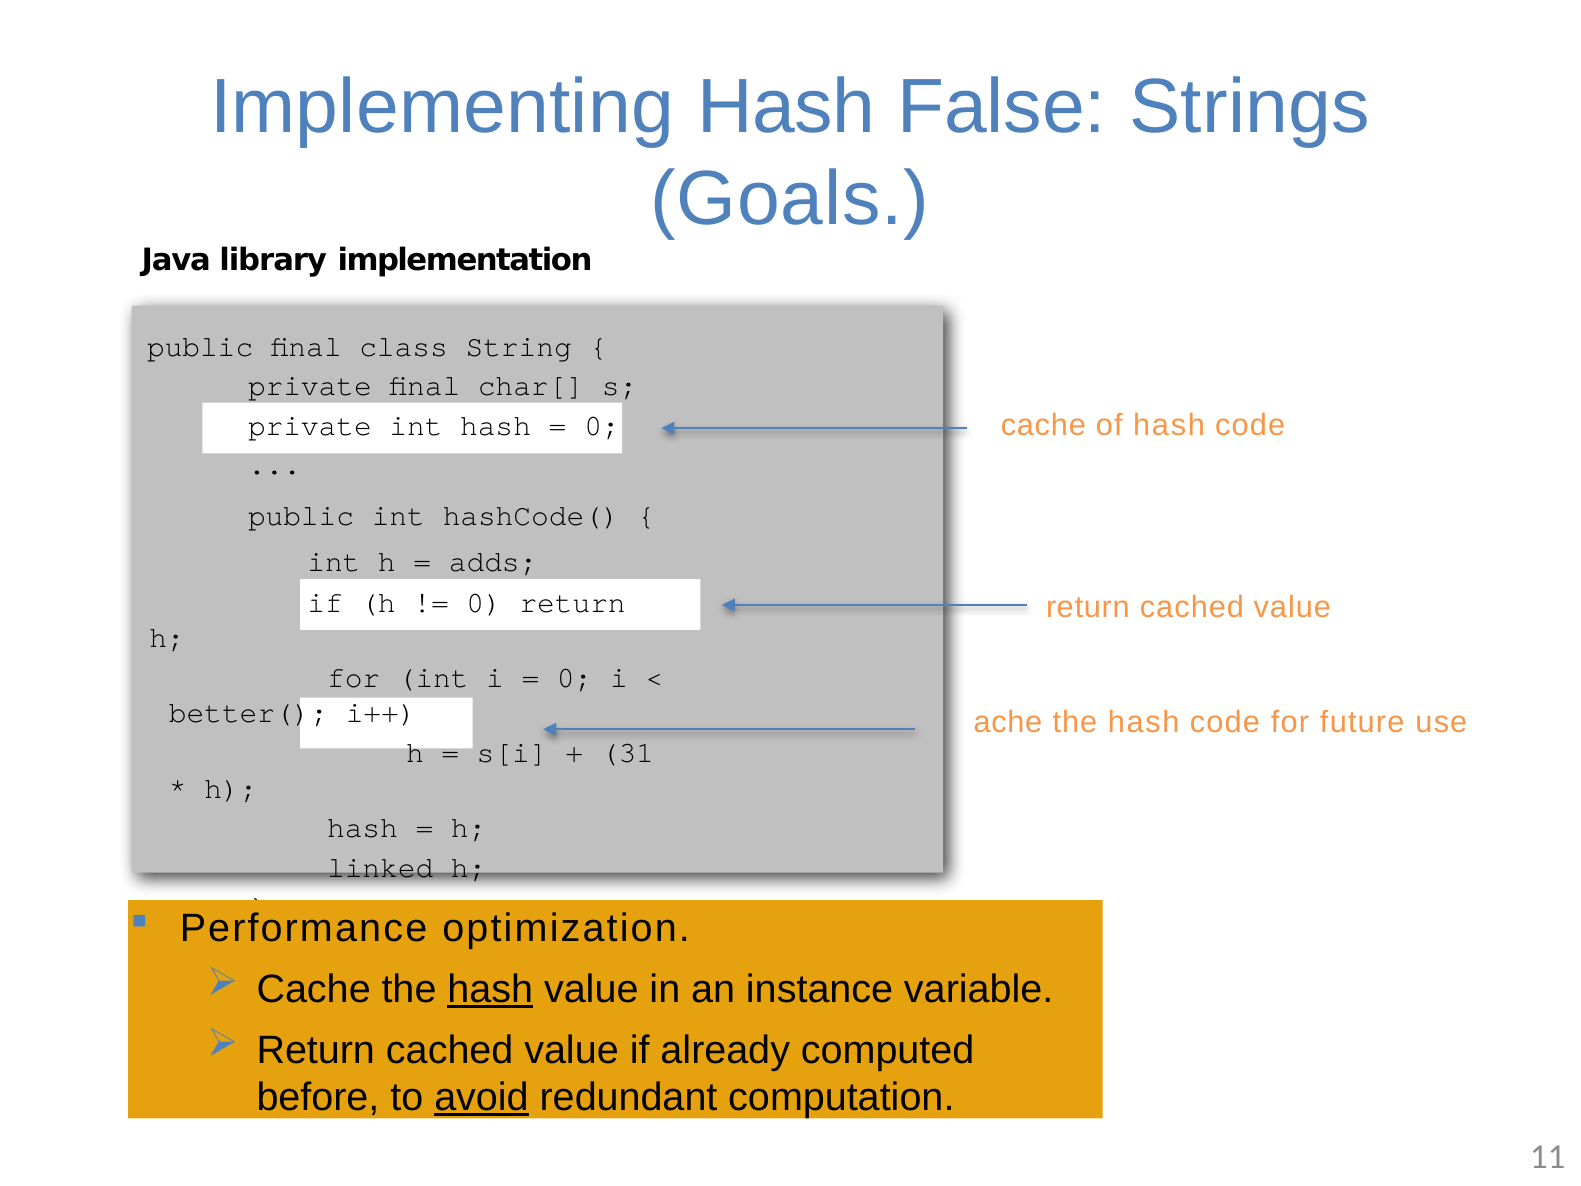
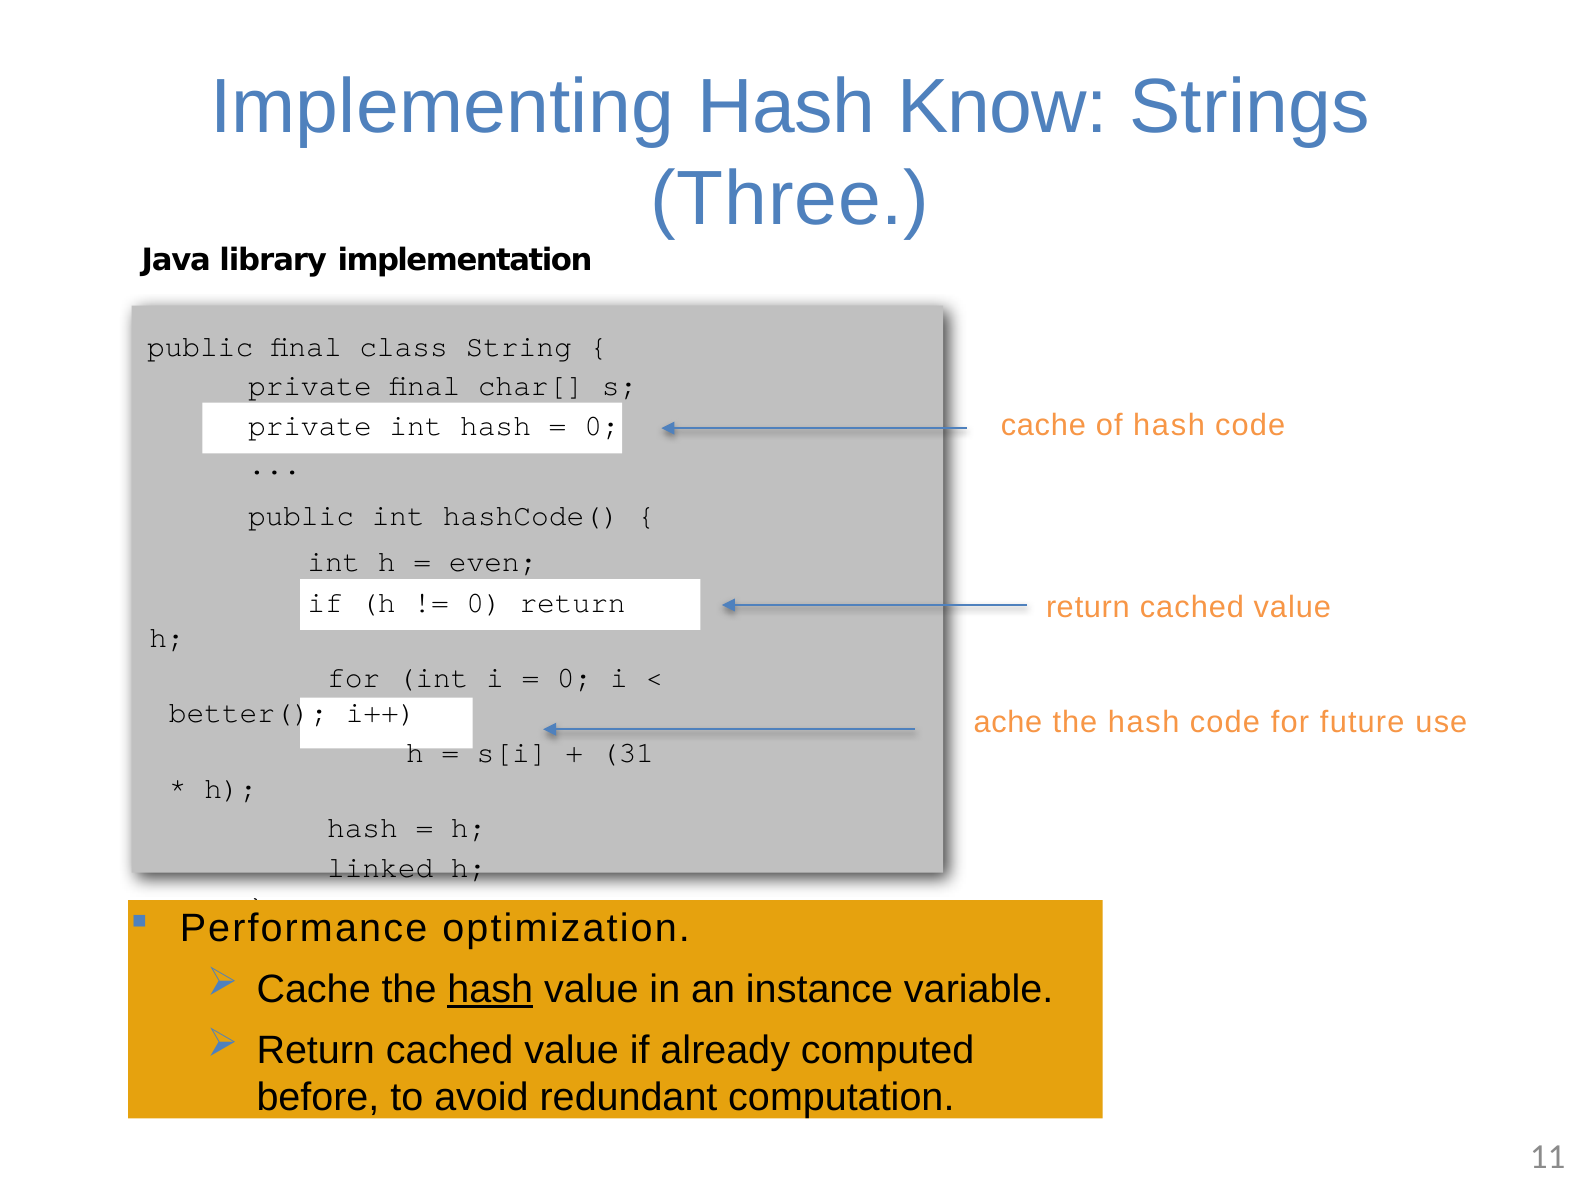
False: False -> Know
Goals: Goals -> Three
adds: adds -> even
avoid underline: present -> none
